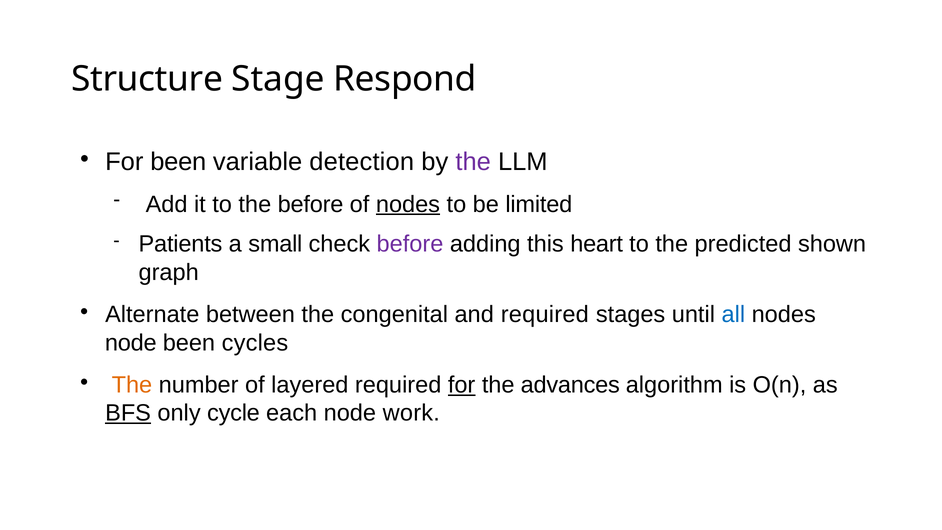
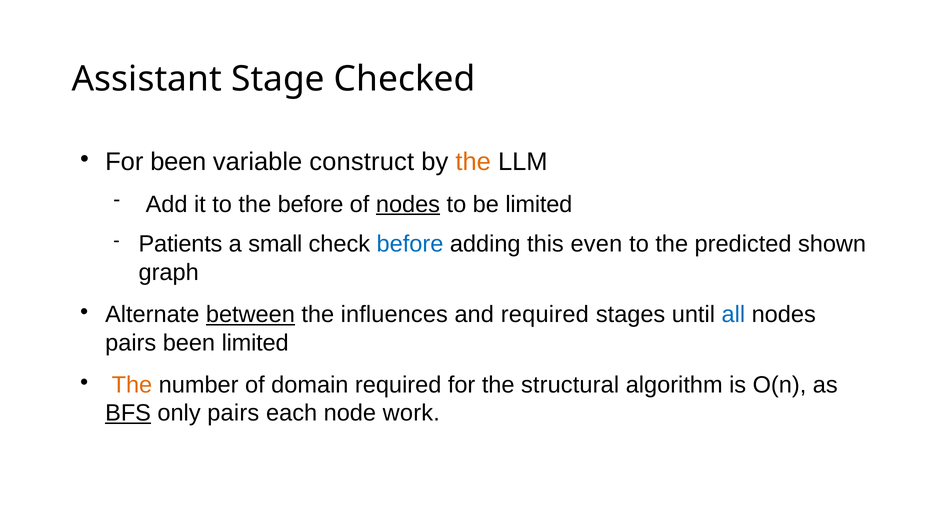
Structure: Structure -> Assistant
Respond: Respond -> Checked
detection: detection -> construct
the at (473, 162) colour: purple -> orange
before at (410, 244) colour: purple -> blue
heart: heart -> even
between underline: none -> present
congenital: congenital -> influences
node at (131, 343): node -> pairs
been cycles: cycles -> limited
layered: layered -> domain
for at (462, 385) underline: present -> none
advances: advances -> structural
only cycle: cycle -> pairs
